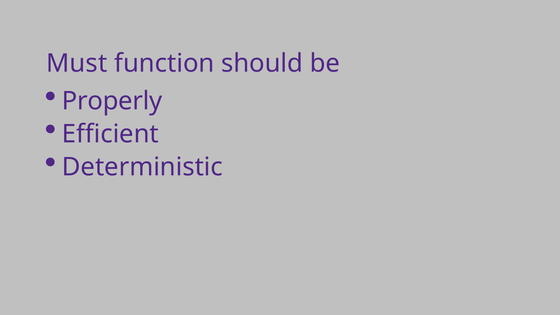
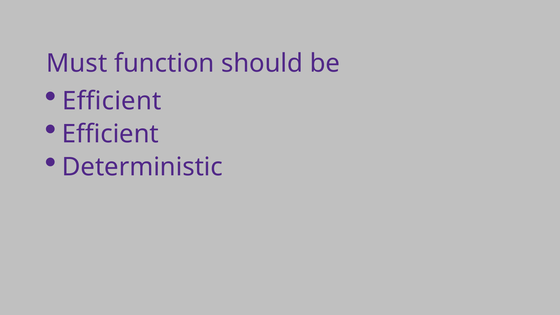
Properly at (112, 101): Properly -> Efficient
